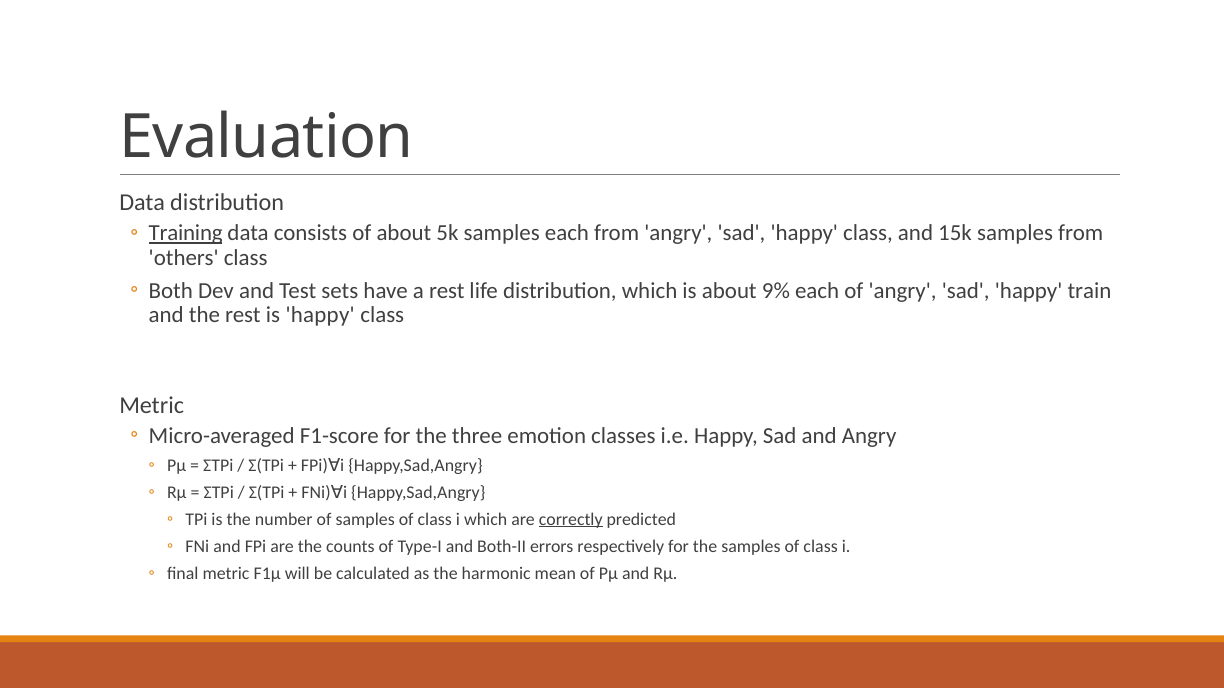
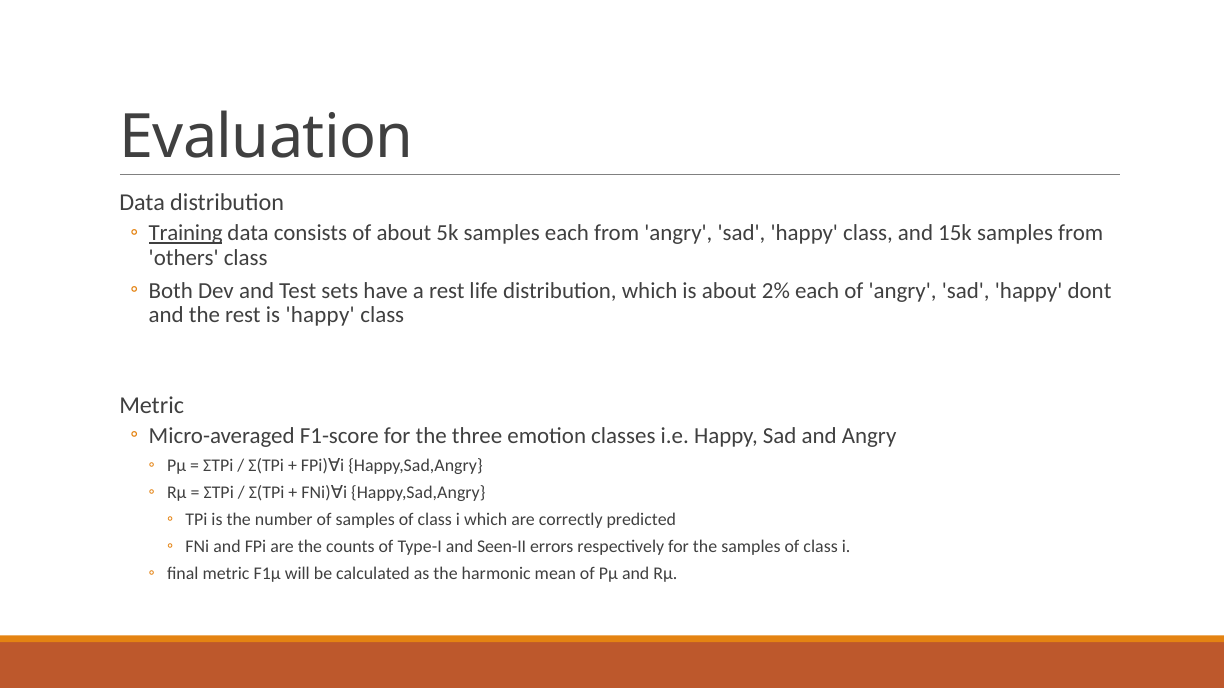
9%: 9% -> 2%
train: train -> dont
correctly underline: present -> none
Both-II: Both-II -> Seen-II
